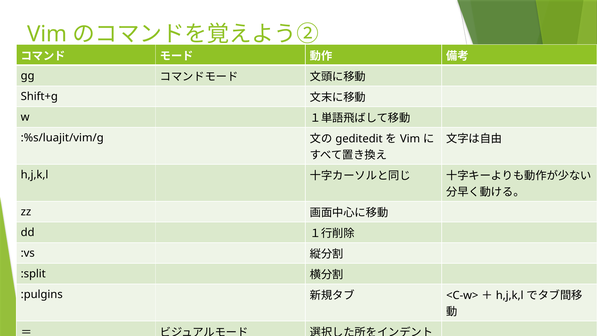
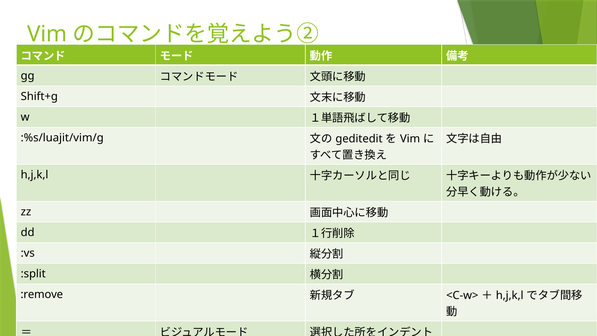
:pulgins: :pulgins -> :remove
